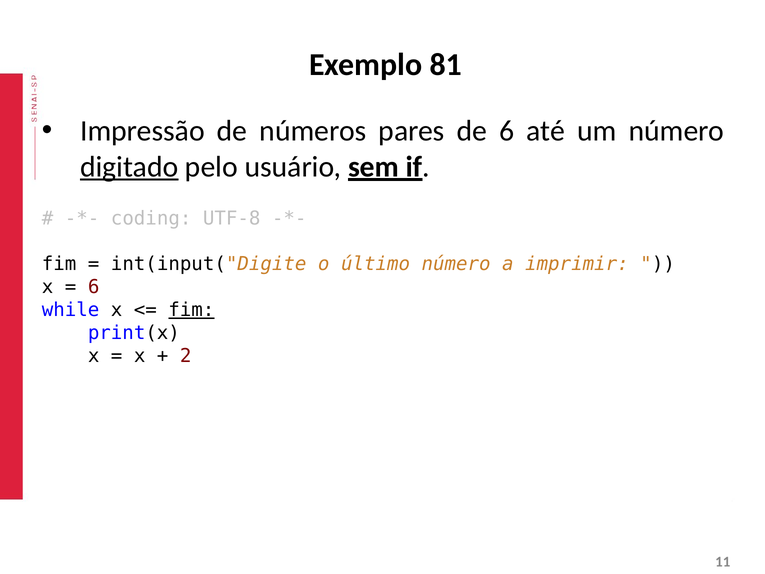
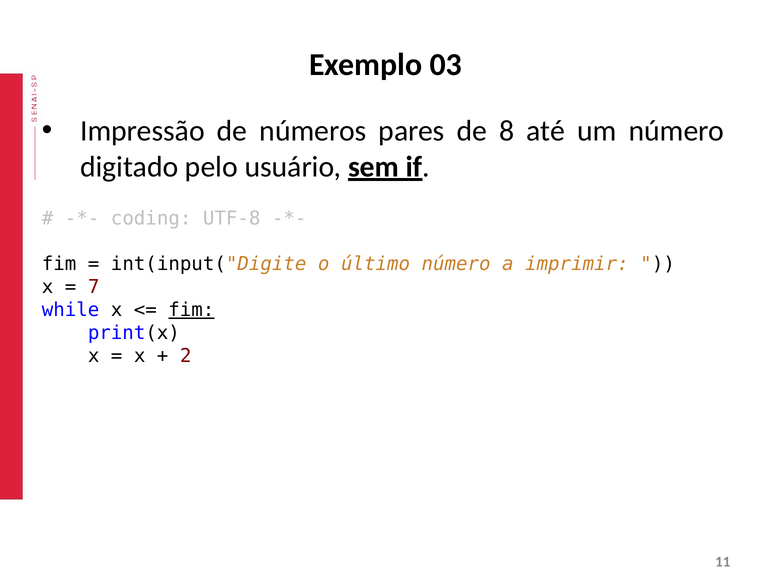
81: 81 -> 03
de 6: 6 -> 8
digitado underline: present -> none
6 at (94, 287): 6 -> 7
